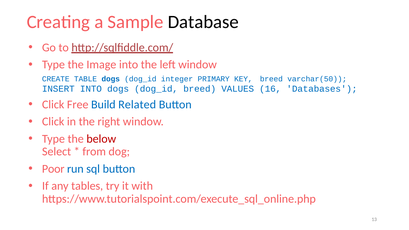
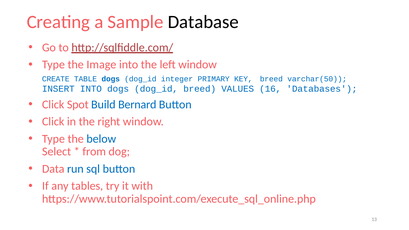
Free: Free -> Spot
Related: Related -> Bernard
below colour: red -> blue
Poor: Poor -> Data
